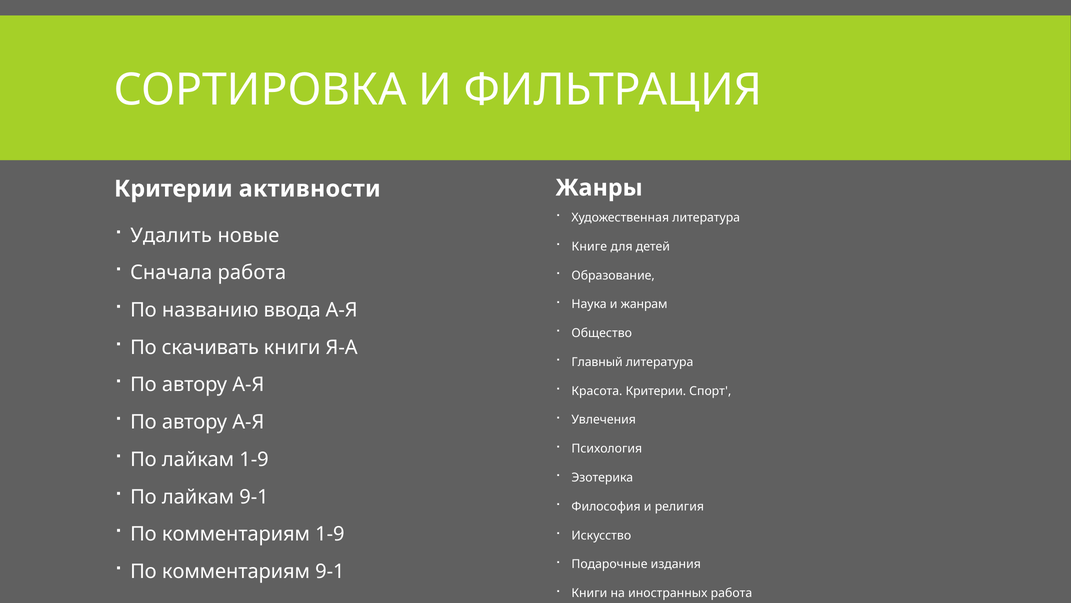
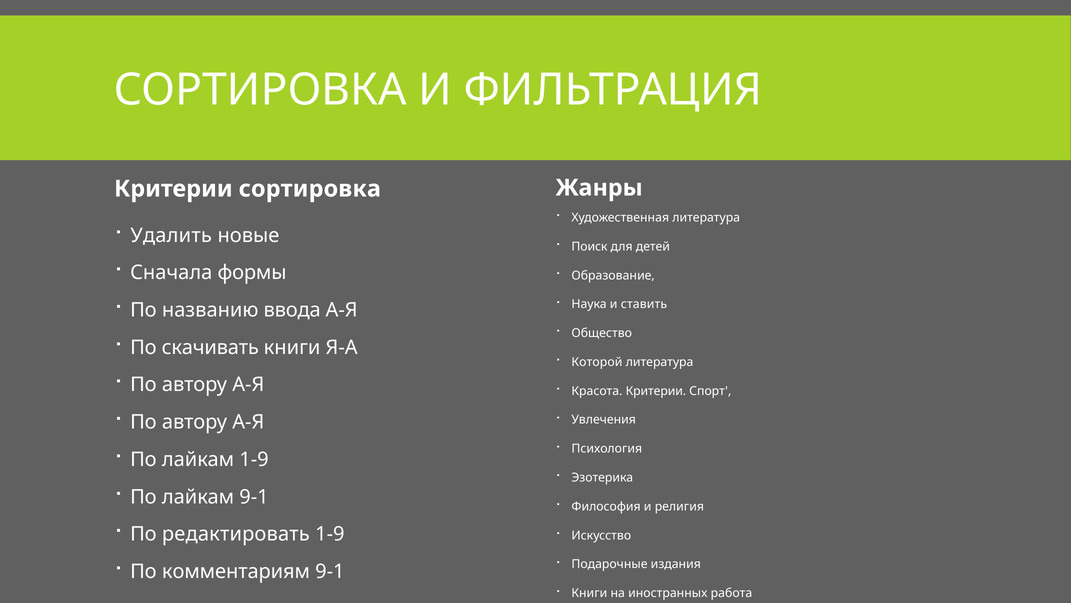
Критерии активности: активности -> сортировка
Книге: Книге -> Поиск
Сначала работа: работа -> формы
жанрам: жанрам -> ставить
Главный: Главный -> Которой
комментариям at (236, 534): комментариям -> редактировать
